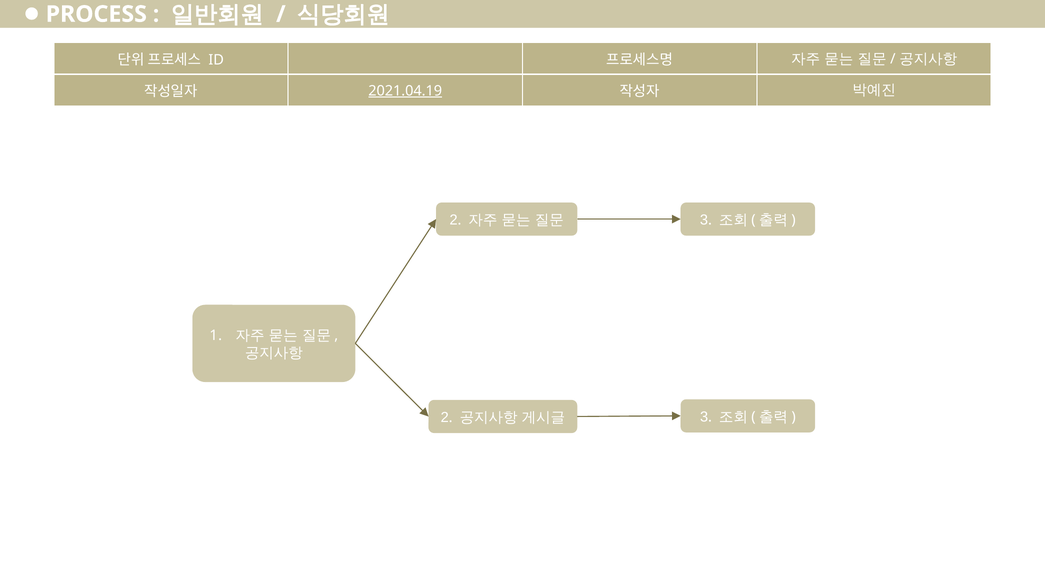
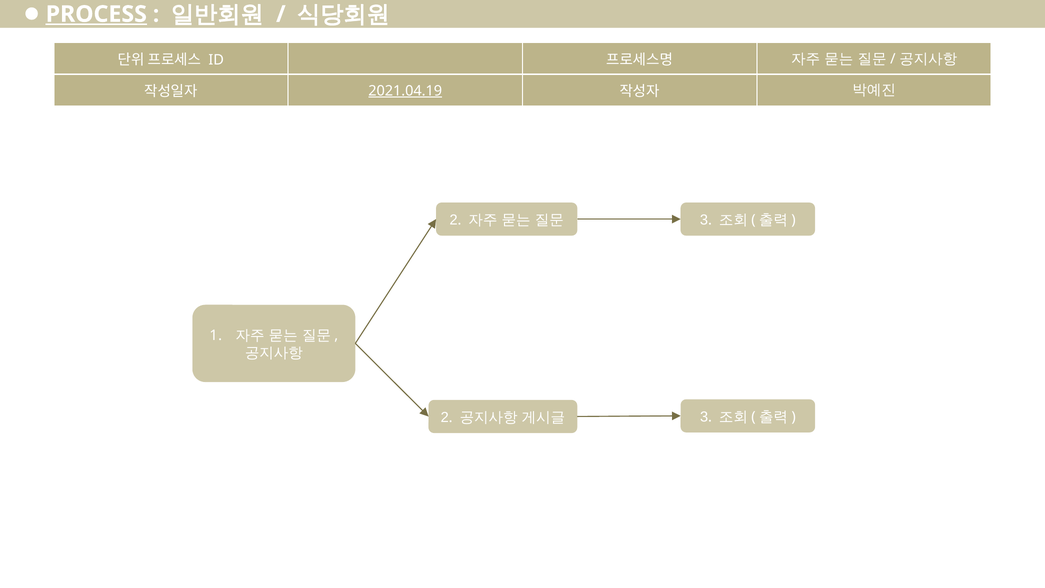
PROCESS underline: none -> present
